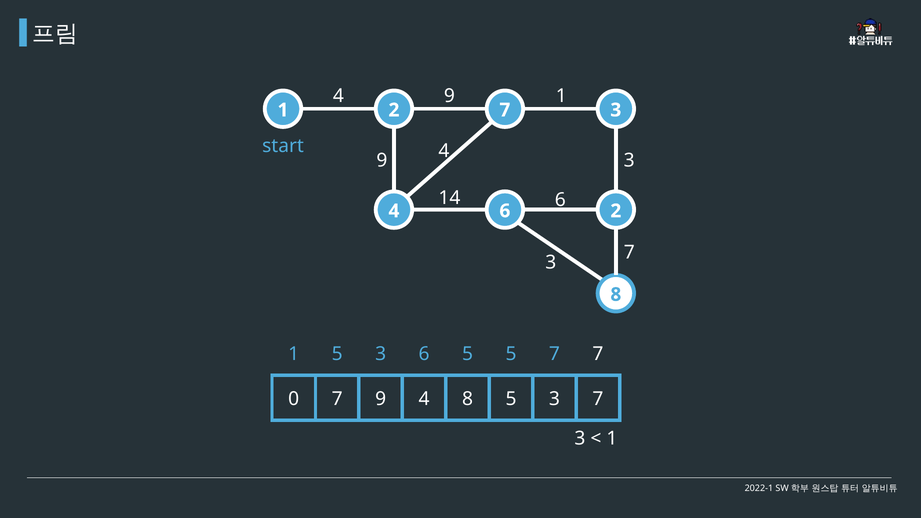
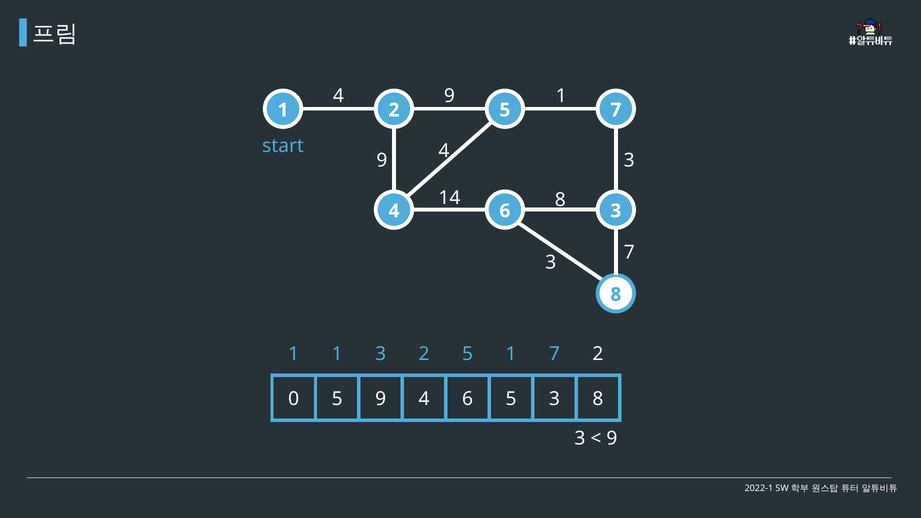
7 at (505, 110): 7 -> 5
3 at (616, 110): 3 -> 7
14 6: 6 -> 8
6 2: 2 -> 3
1 5: 5 -> 1
6 at (424, 354): 6 -> 2
5 5: 5 -> 1
7 7: 7 -> 2
0 7: 7 -> 5
4 8: 8 -> 6
5 3 7: 7 -> 8
1 at (612, 438): 1 -> 9
